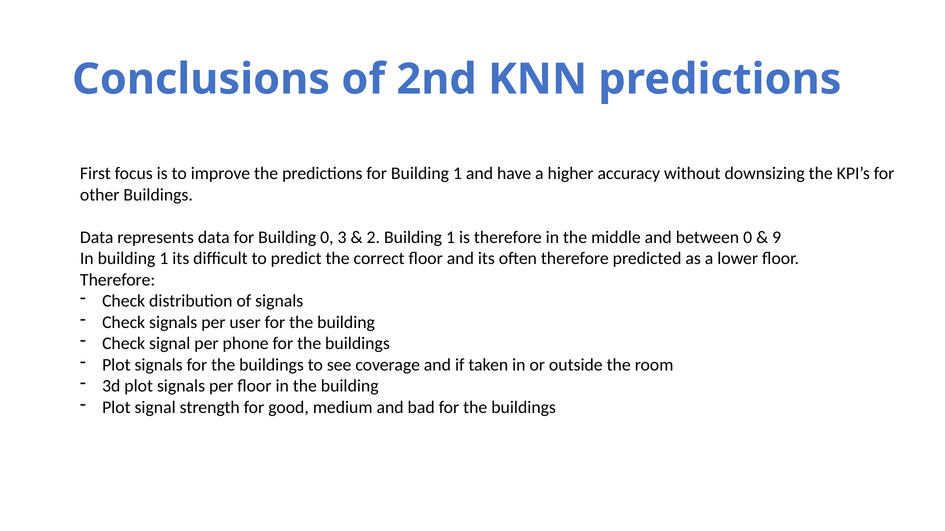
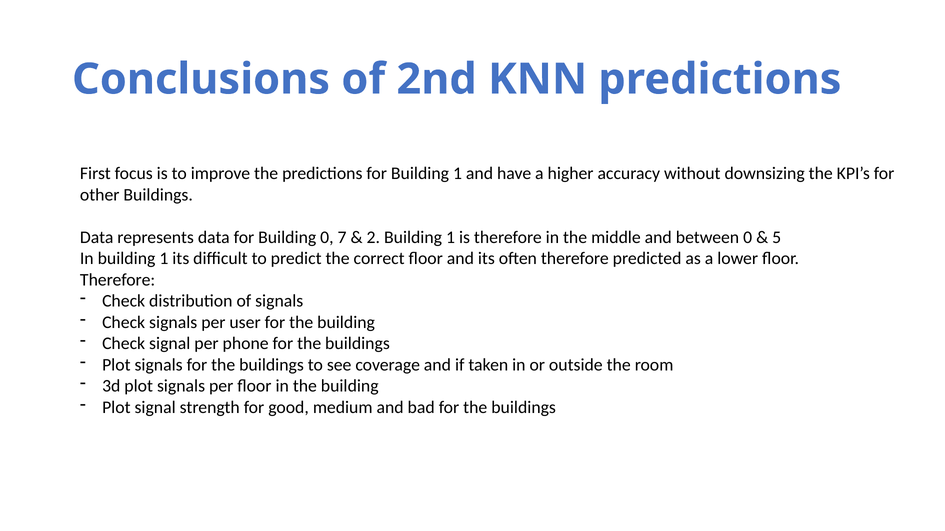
3: 3 -> 7
9: 9 -> 5
